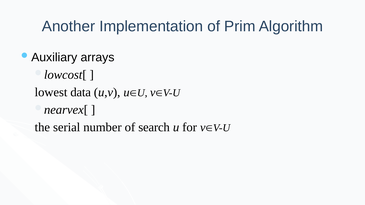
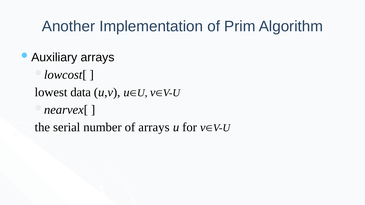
of search: search -> arrays
